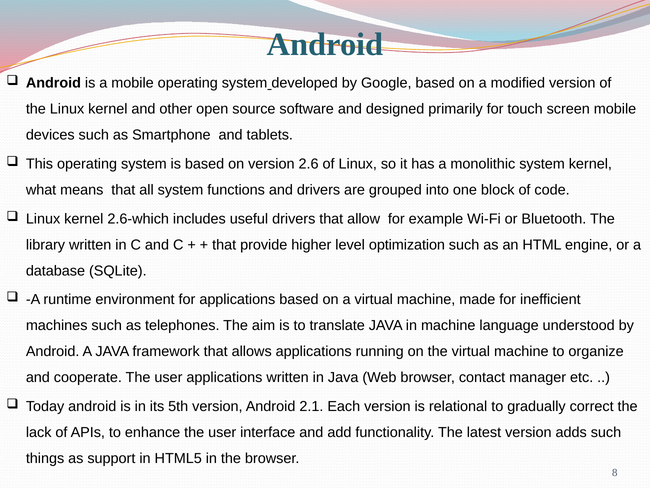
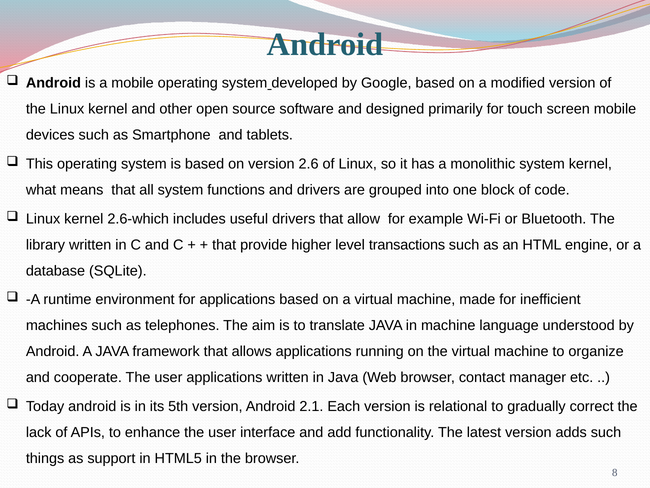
optimization: optimization -> transactions
